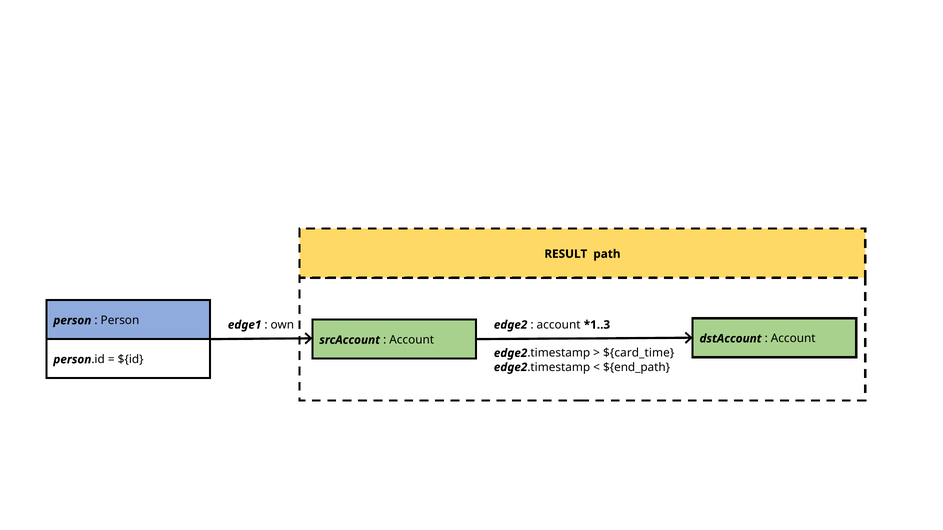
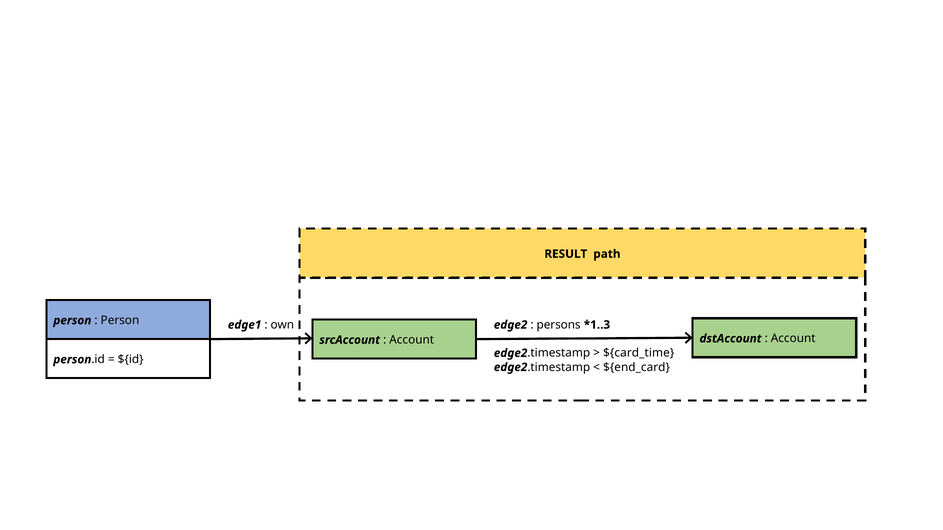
account at (559, 325): account -> persons
${end_path: ${end_path -> ${end_card
